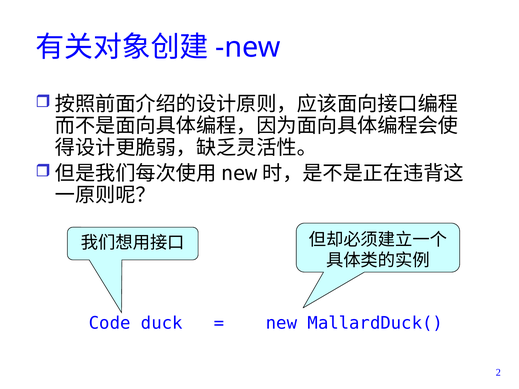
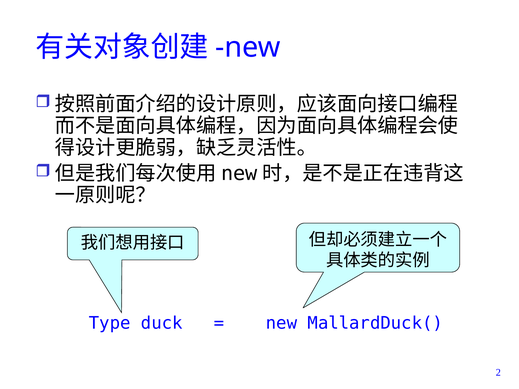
Code: Code -> Type
